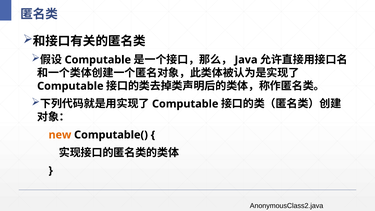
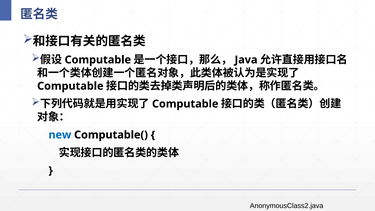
new colour: orange -> blue
